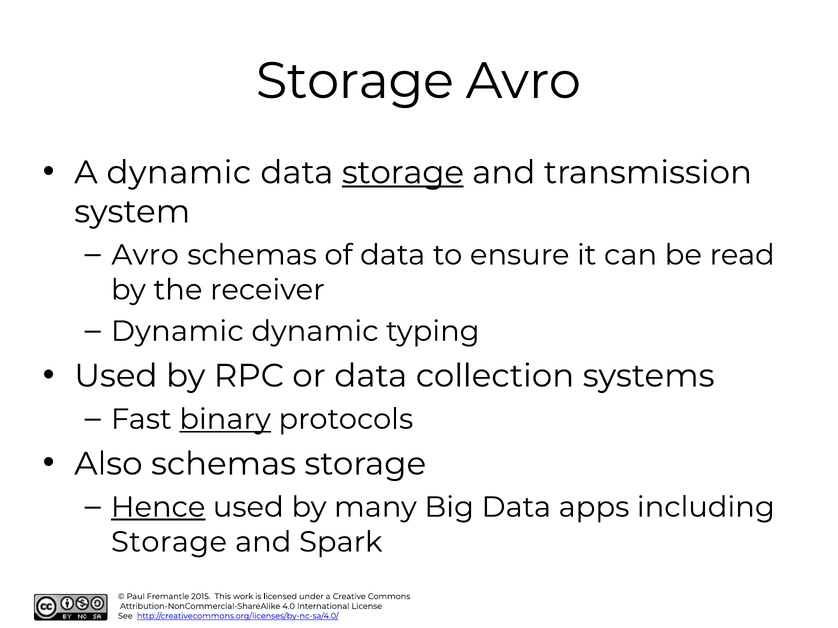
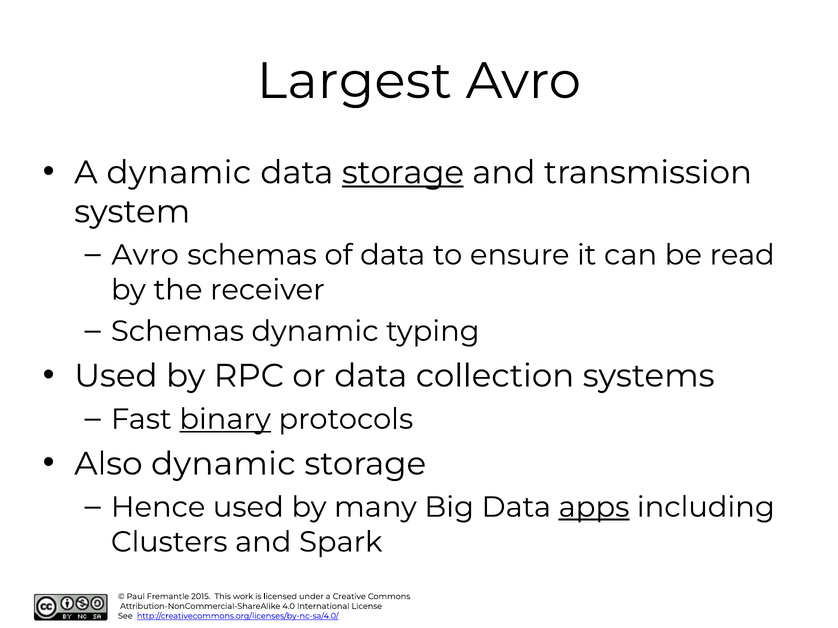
Storage at (355, 81): Storage -> Largest
Dynamic at (177, 331): Dynamic -> Schemas
Also schemas: schemas -> dynamic
Hence underline: present -> none
apps underline: none -> present
Storage at (169, 542): Storage -> Clusters
